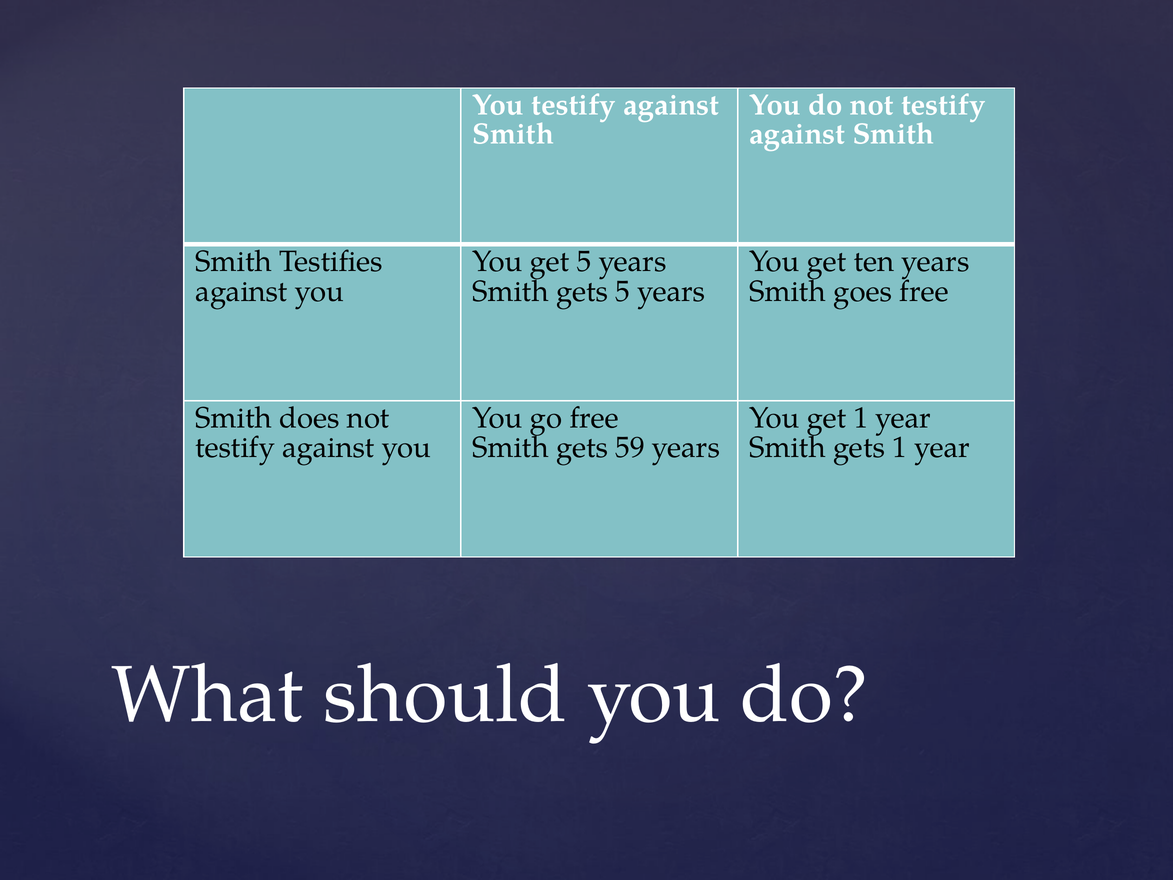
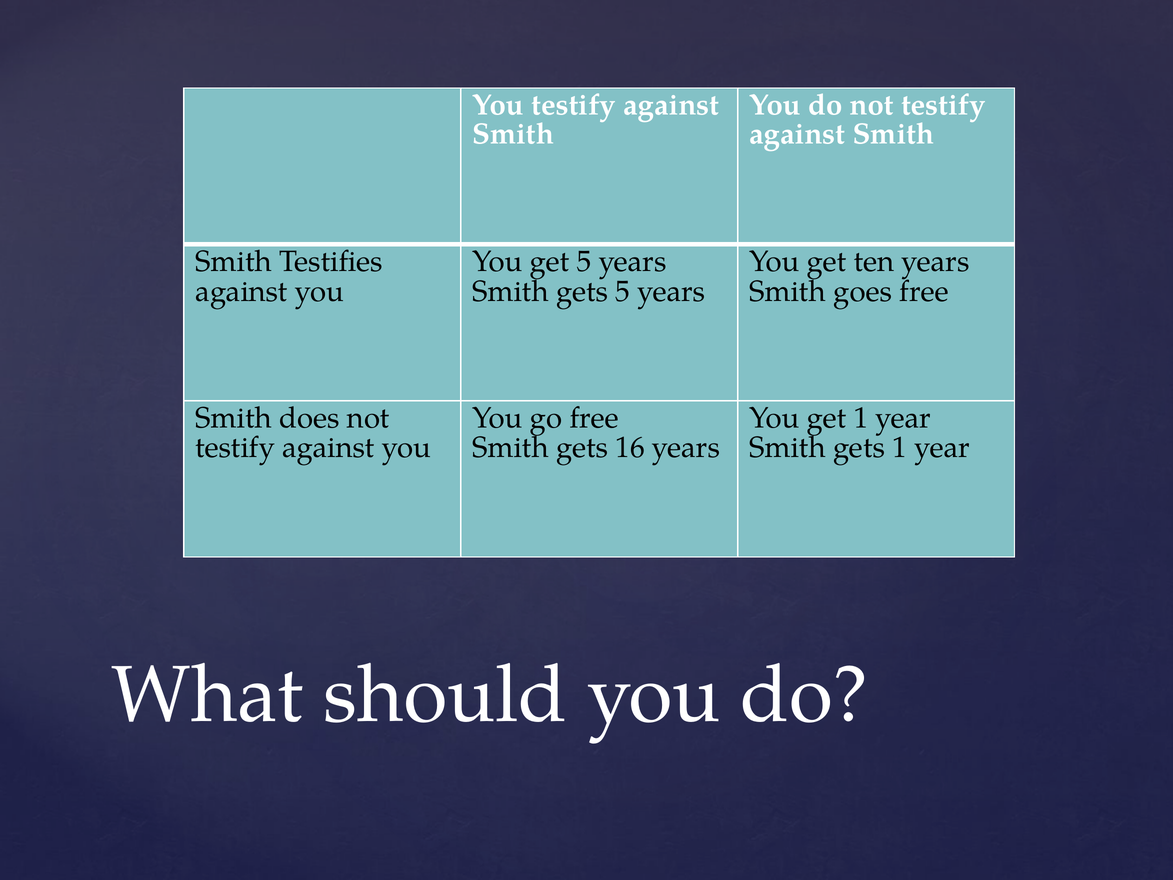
59: 59 -> 16
